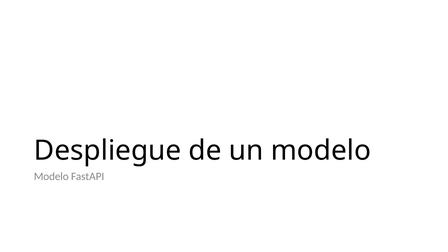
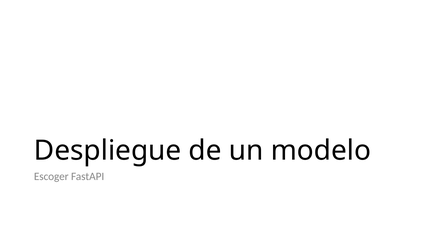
Modelo at (51, 176): Modelo -> Escoger
